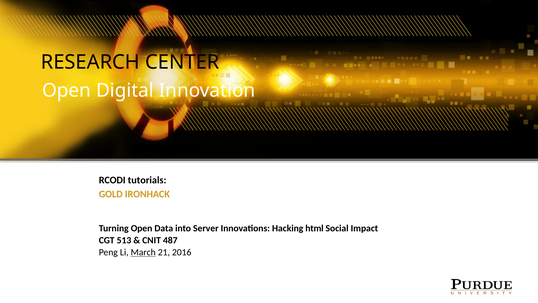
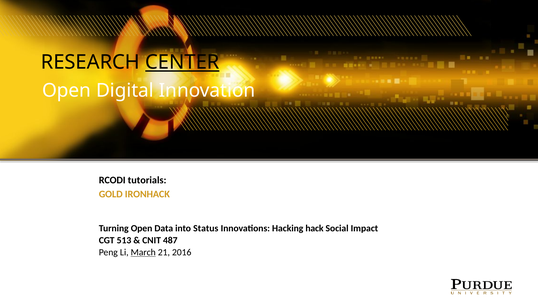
CENTER underline: none -> present
Server: Server -> Status
html: html -> hack
